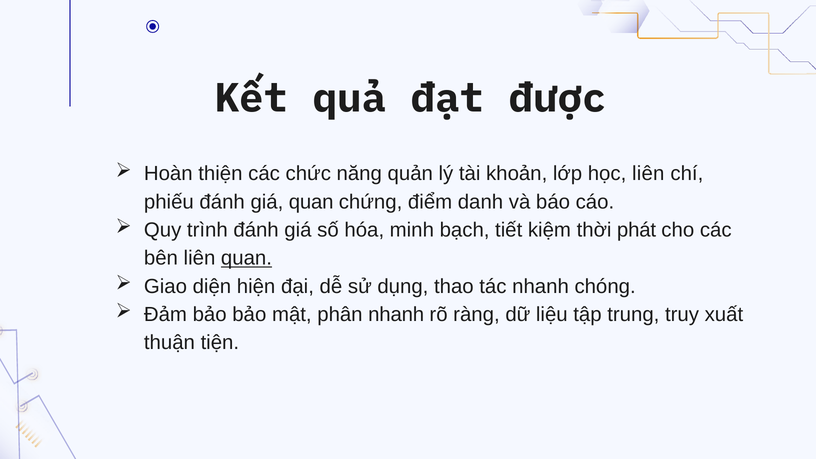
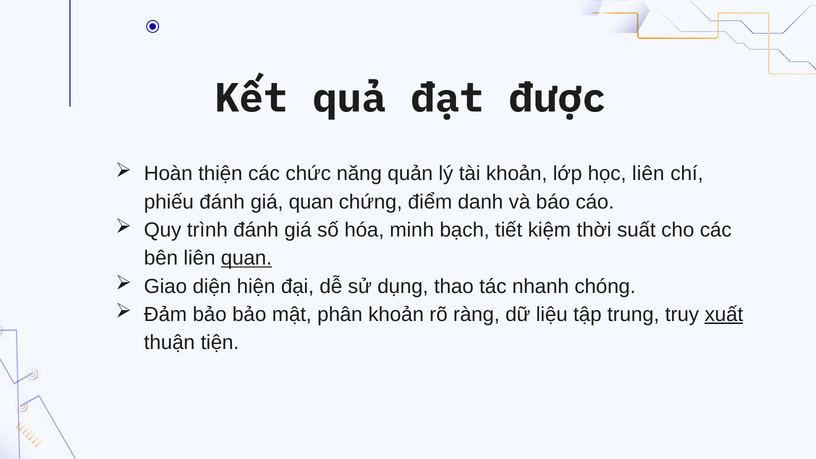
phát: phát -> suất
phân nhanh: nhanh -> khoản
xuất underline: none -> present
